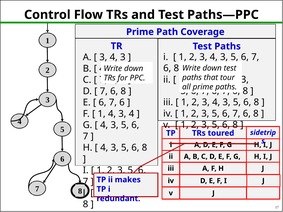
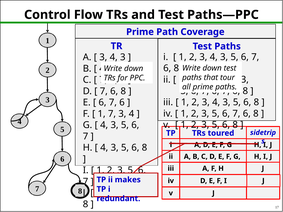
1 4: 4 -> 7
